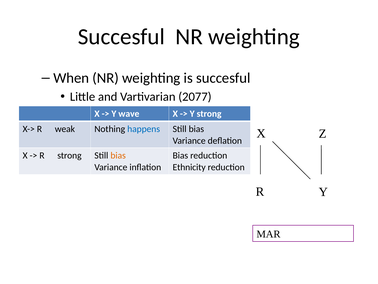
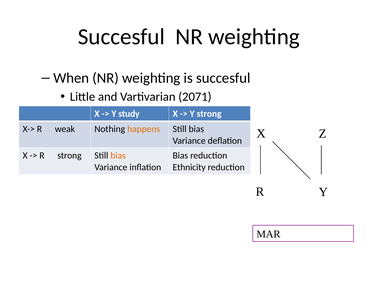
2077: 2077 -> 2071
wave: wave -> study
happens colour: blue -> orange
